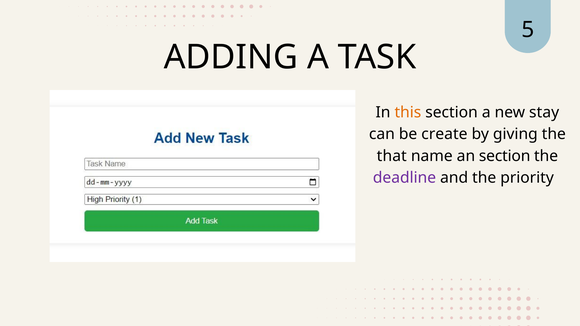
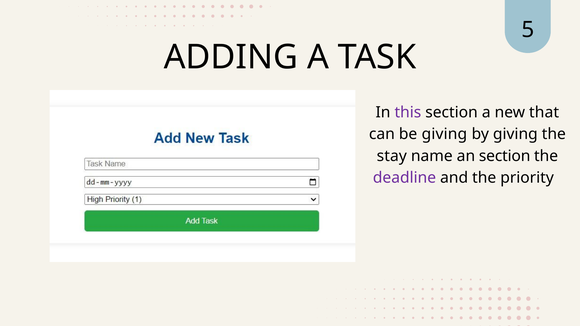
this colour: orange -> purple
stay: stay -> that
be create: create -> giving
that: that -> stay
